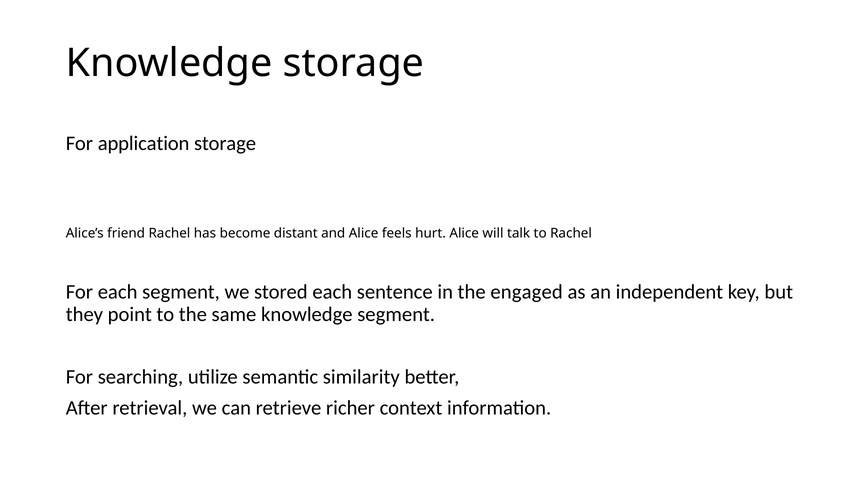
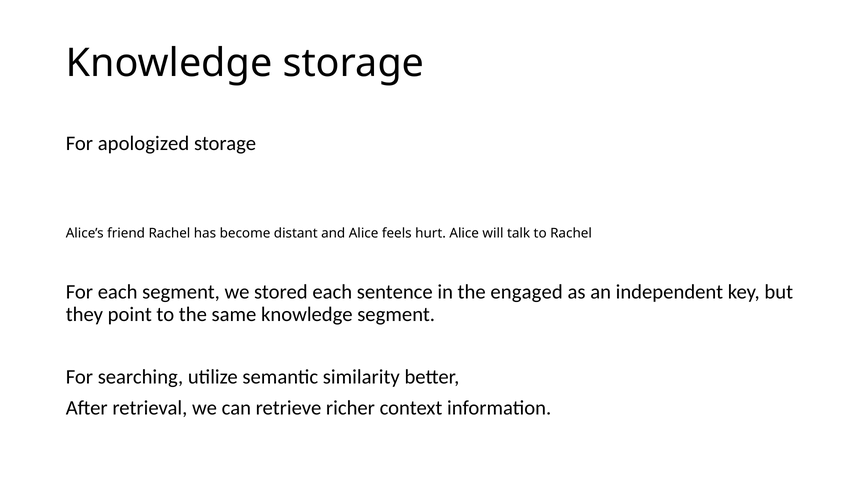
application: application -> apologized
